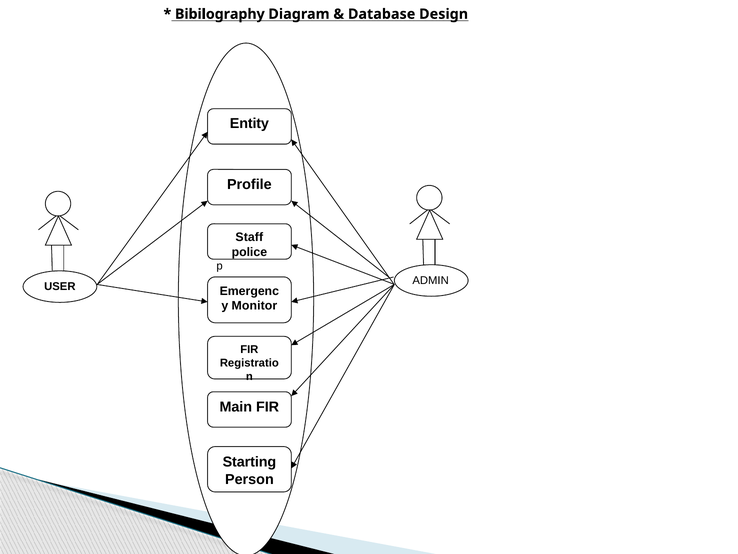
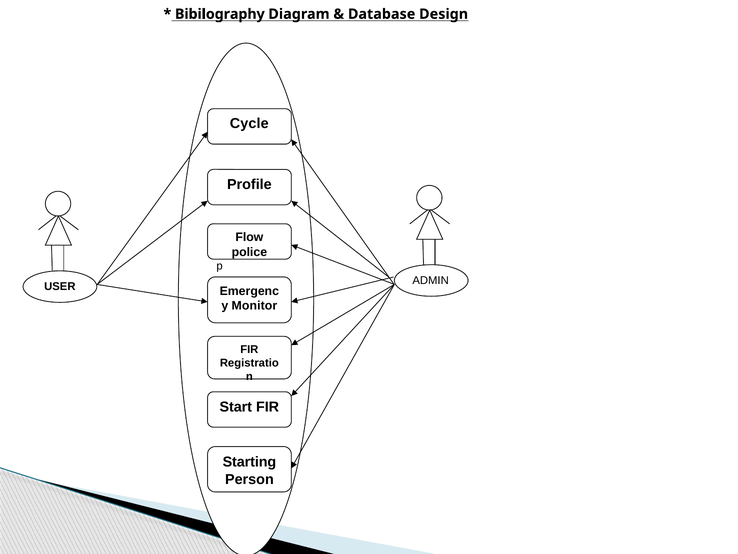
Entity: Entity -> Cycle
Staff: Staff -> Flow
Main: Main -> Start
